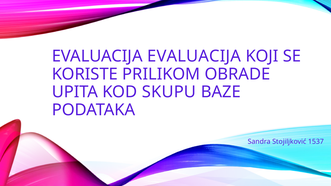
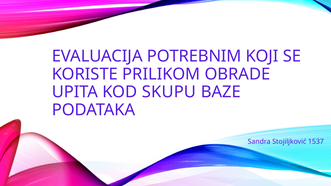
EVALUACIJA EVALUACIJA: EVALUACIJA -> POTREBNIM
